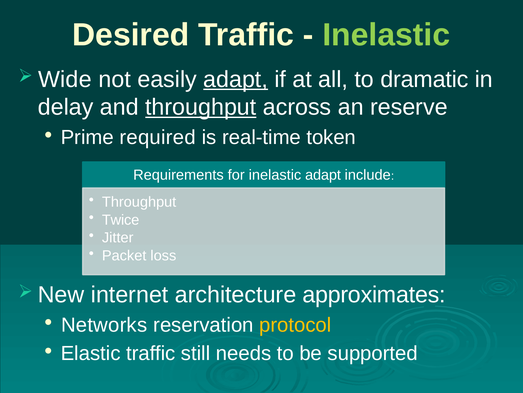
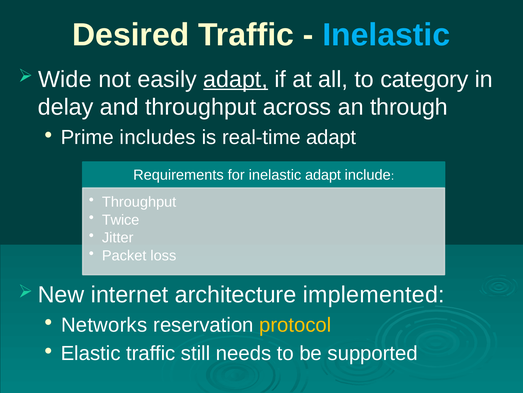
Inelastic at (386, 35) colour: light green -> light blue
dramatic: dramatic -> category
throughput at (201, 107) underline: present -> none
reserve: reserve -> through
required: required -> includes
real-time token: token -> adapt
approximates: approximates -> implemented
